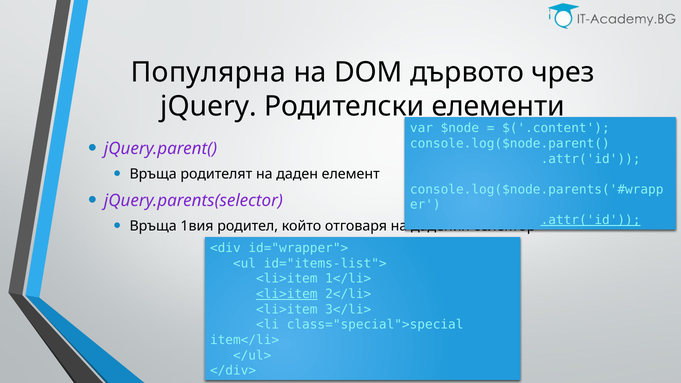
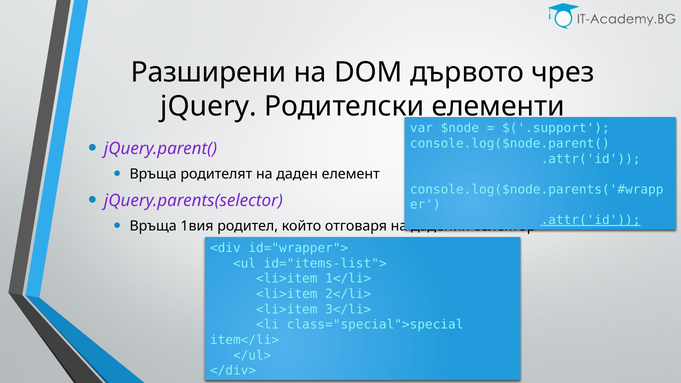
Популярна: Популярна -> Разширени
$('.content: $('.content -> $('.support
<li>item at (287, 294) underline: present -> none
